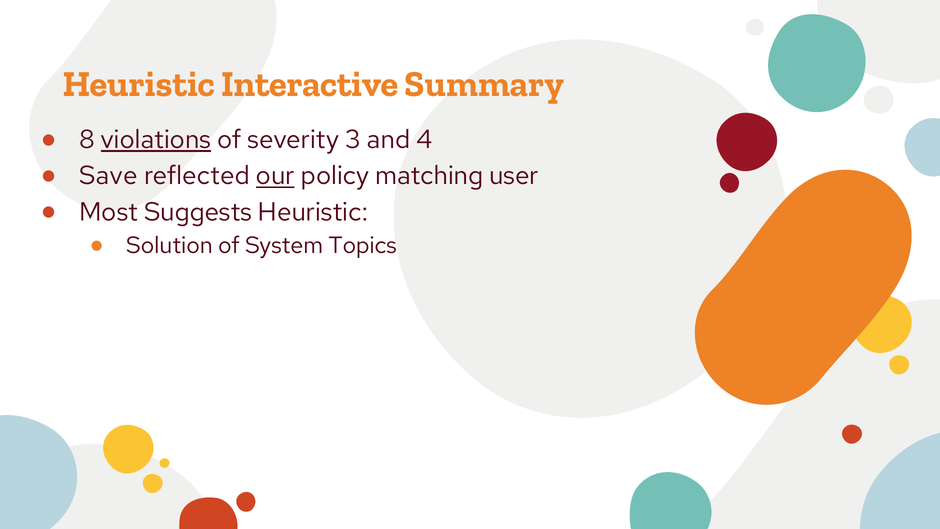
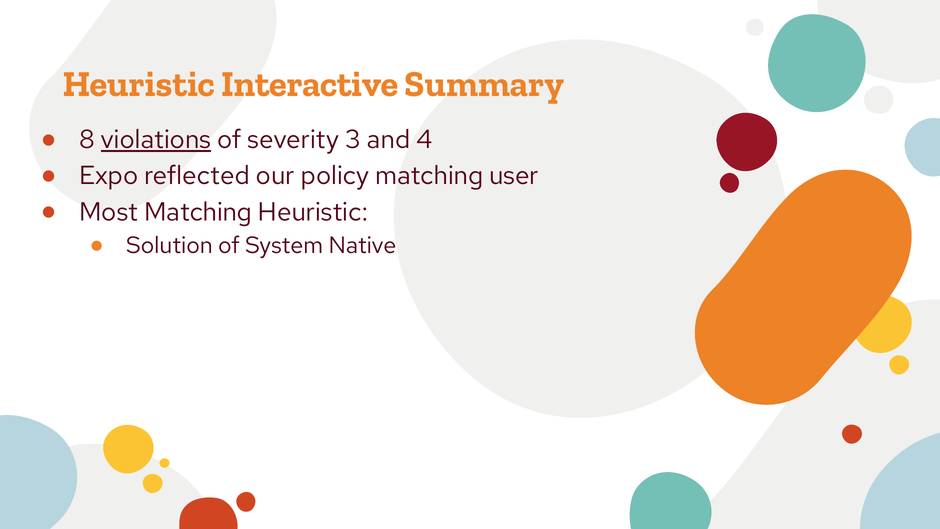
Save: Save -> Expo
our underline: present -> none
Most Suggests: Suggests -> Matching
Topics: Topics -> Native
